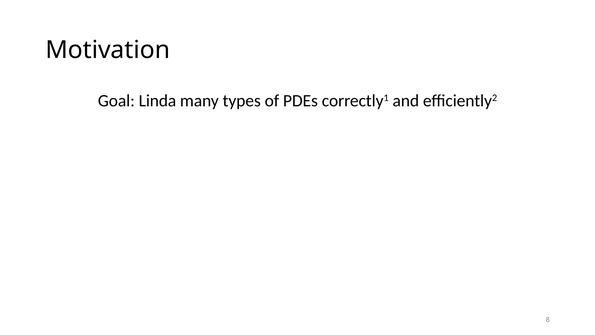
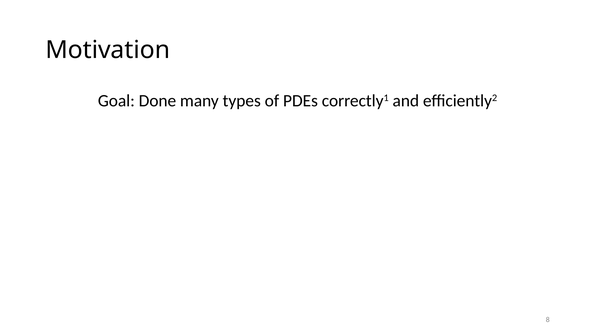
Linda: Linda -> Done
